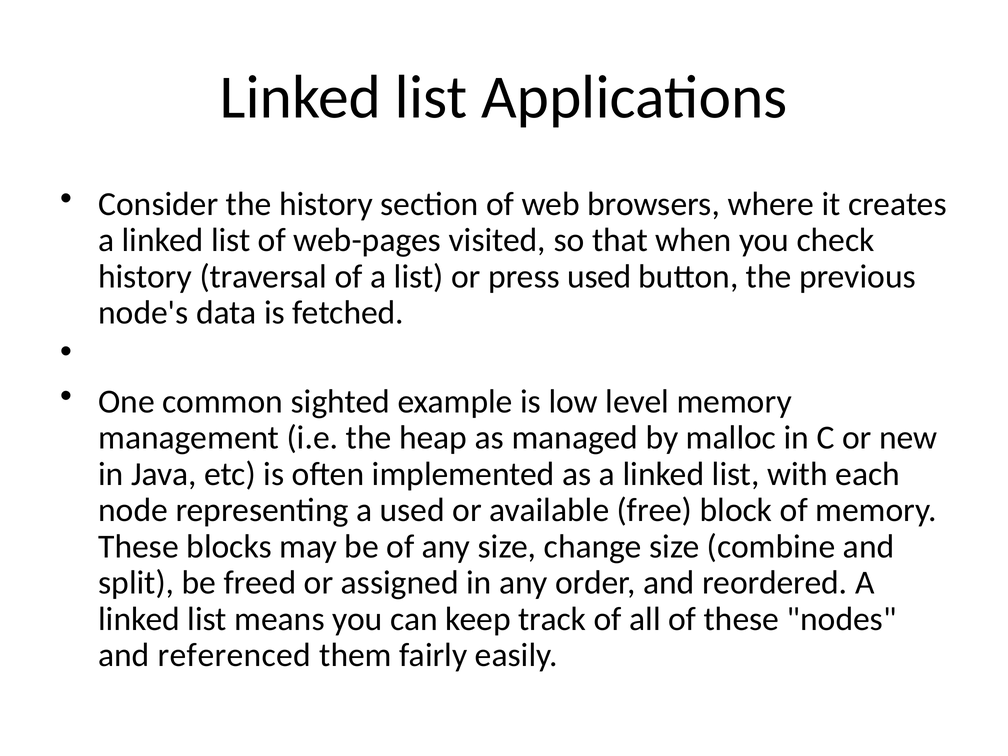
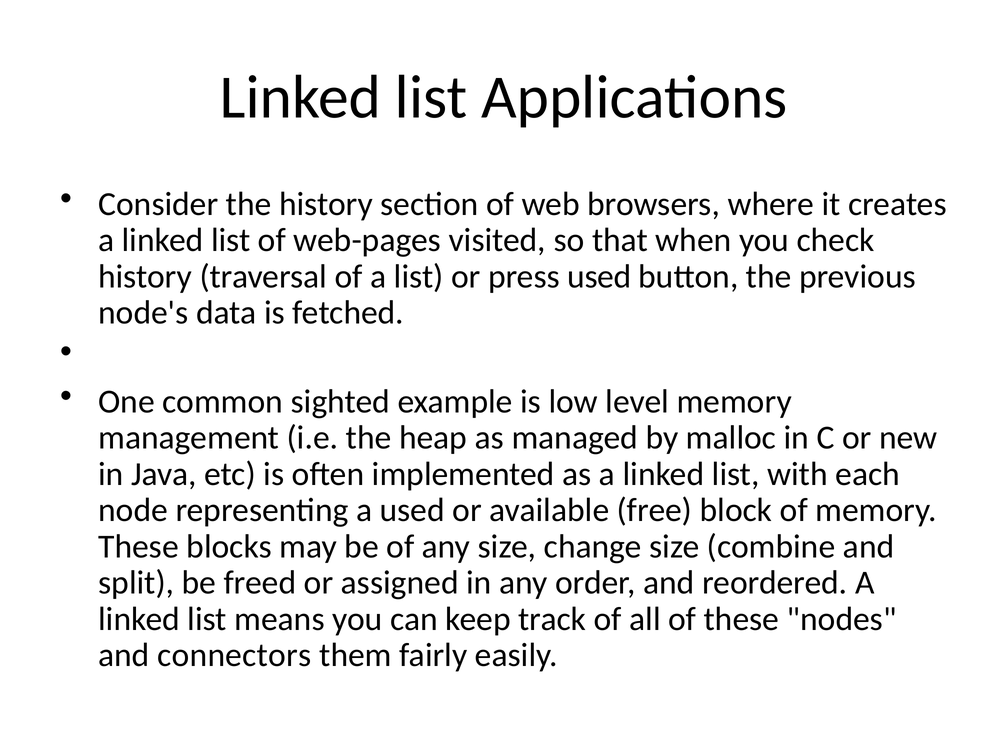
referenced: referenced -> connectors
